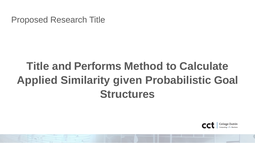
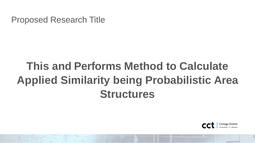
Title at (38, 66): Title -> This
given: given -> being
Goal: Goal -> Area
